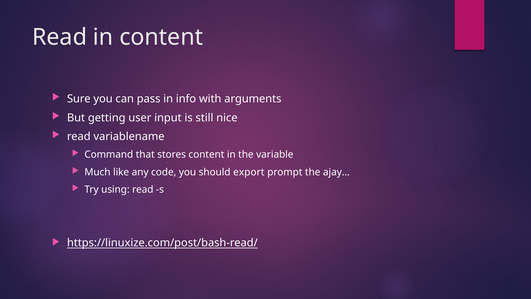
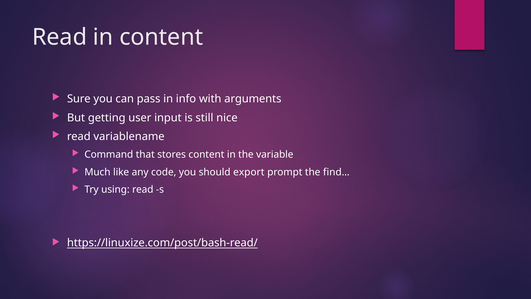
ajay…: ajay… -> find…
